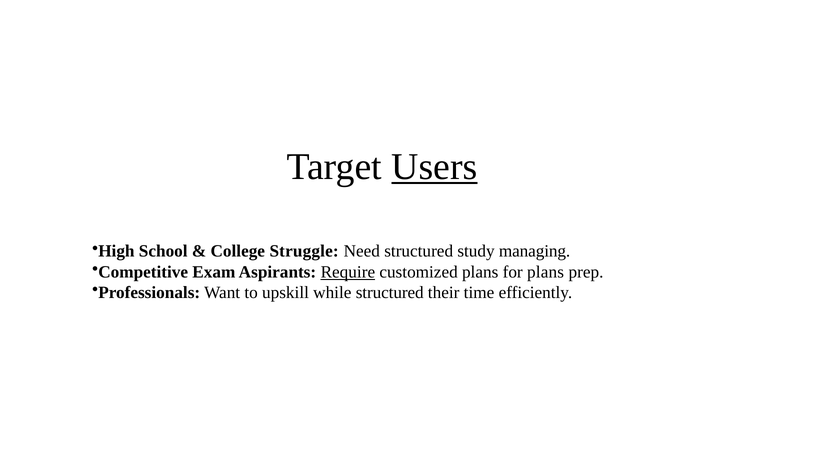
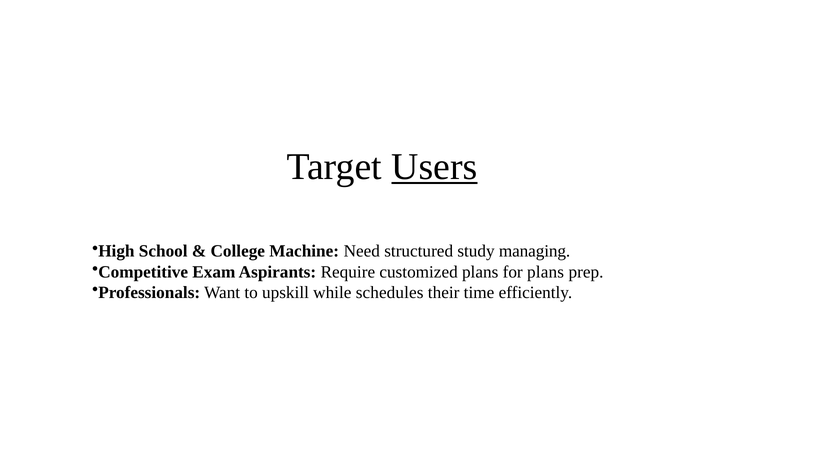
Struggle: Struggle -> Machine
Require underline: present -> none
while structured: structured -> schedules
